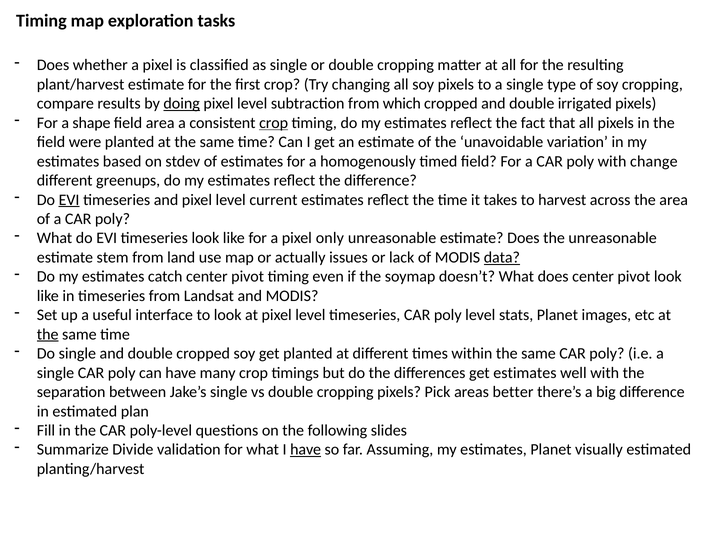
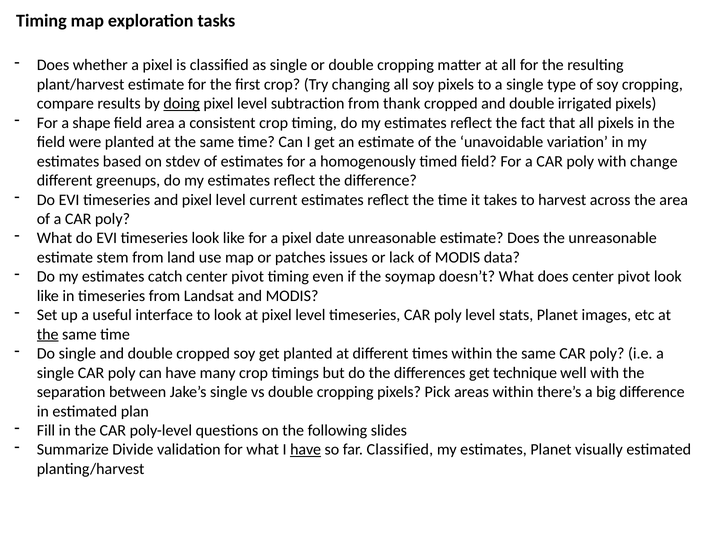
which: which -> thank
crop at (274, 123) underline: present -> none
EVI at (69, 200) underline: present -> none
only: only -> date
actually: actually -> patches
data underline: present -> none
get estimates: estimates -> technique
areas better: better -> within
far Assuming: Assuming -> Classified
